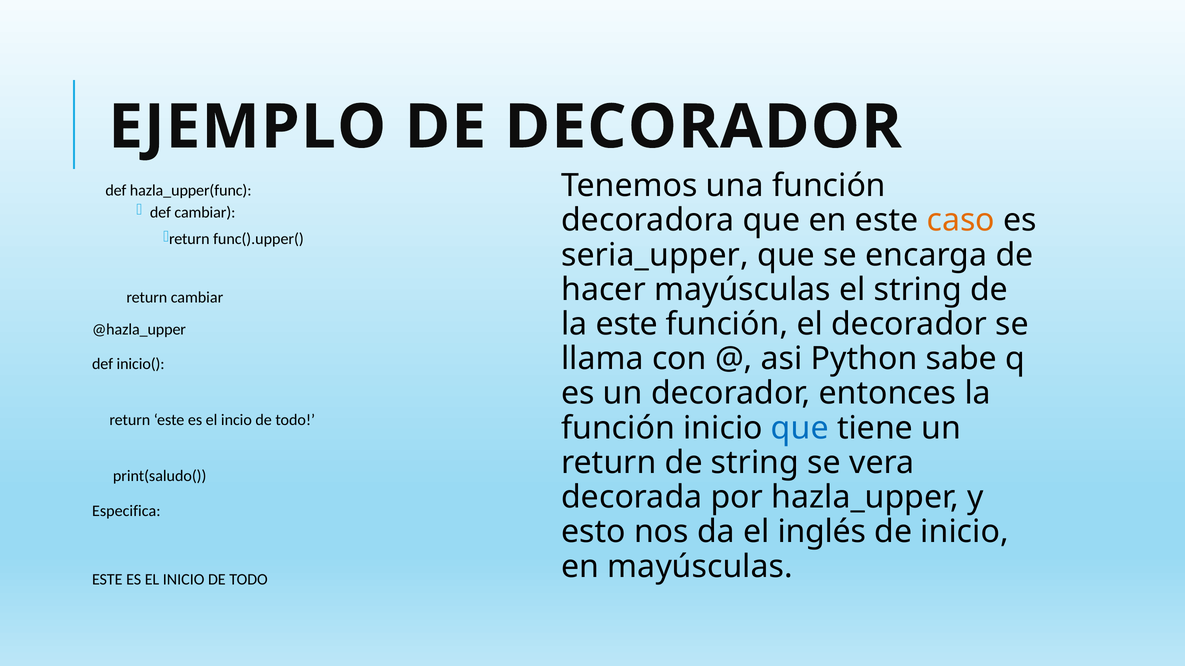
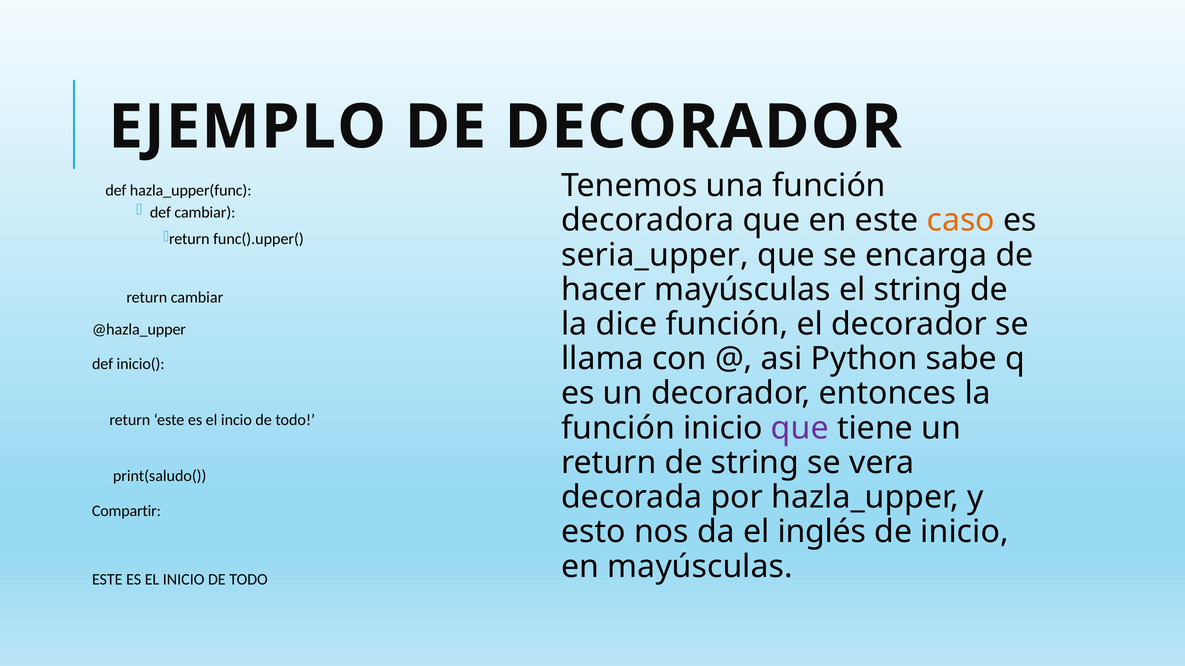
la este: este -> dice
que at (800, 428) colour: blue -> purple
Especifica: Especifica -> Compartir
